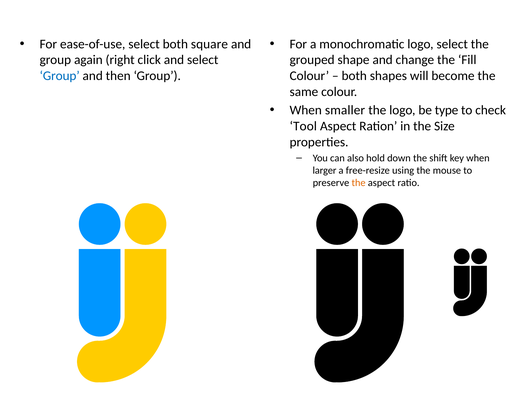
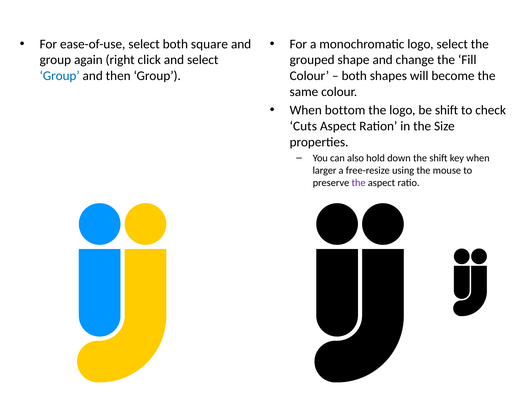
smaller: smaller -> bottom
be type: type -> shift
Tool: Tool -> Cuts
the at (359, 183) colour: orange -> purple
